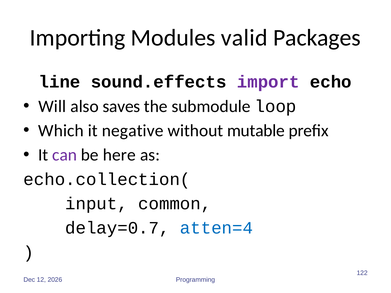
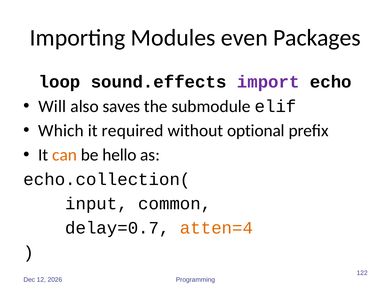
valid: valid -> even
line: line -> loop
loop: loop -> elif
negative: negative -> required
mutable: mutable -> optional
can colour: purple -> orange
here: here -> hello
atten=4 colour: blue -> orange
